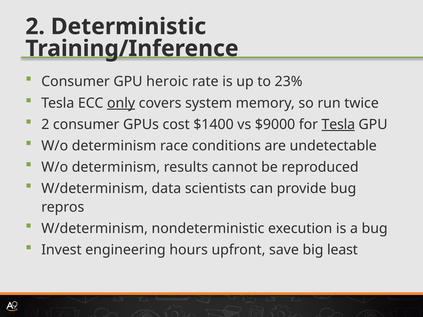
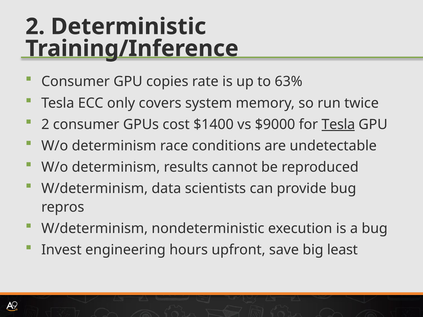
heroic: heroic -> copies
23%: 23% -> 63%
only underline: present -> none
